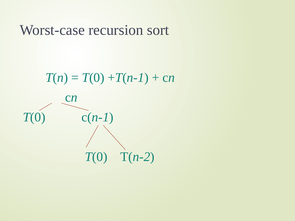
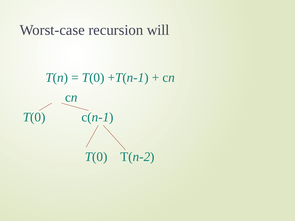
sort: sort -> will
